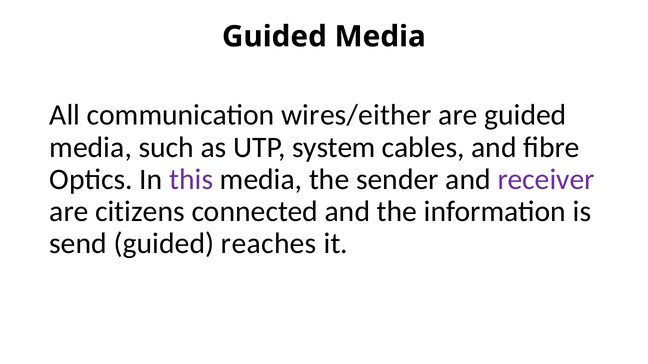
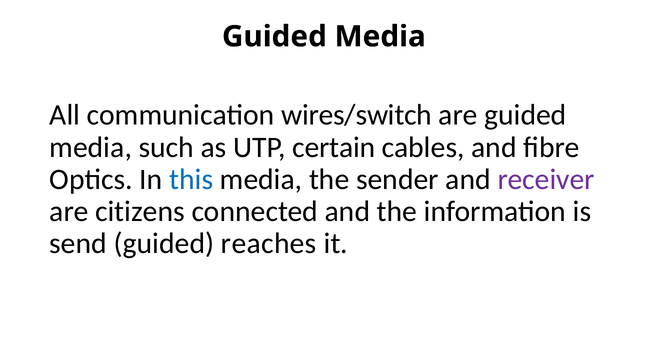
wires/either: wires/either -> wires/switch
system: system -> certain
this colour: purple -> blue
